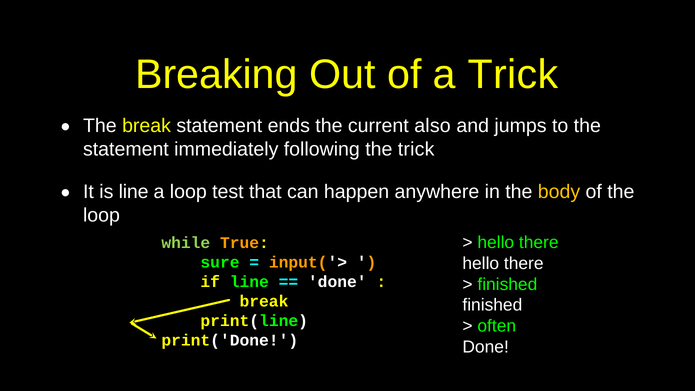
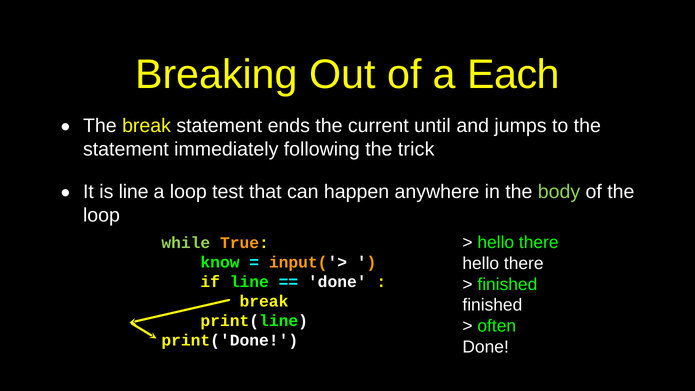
a Trick: Trick -> Each
also: also -> until
body colour: yellow -> light green
sure: sure -> know
